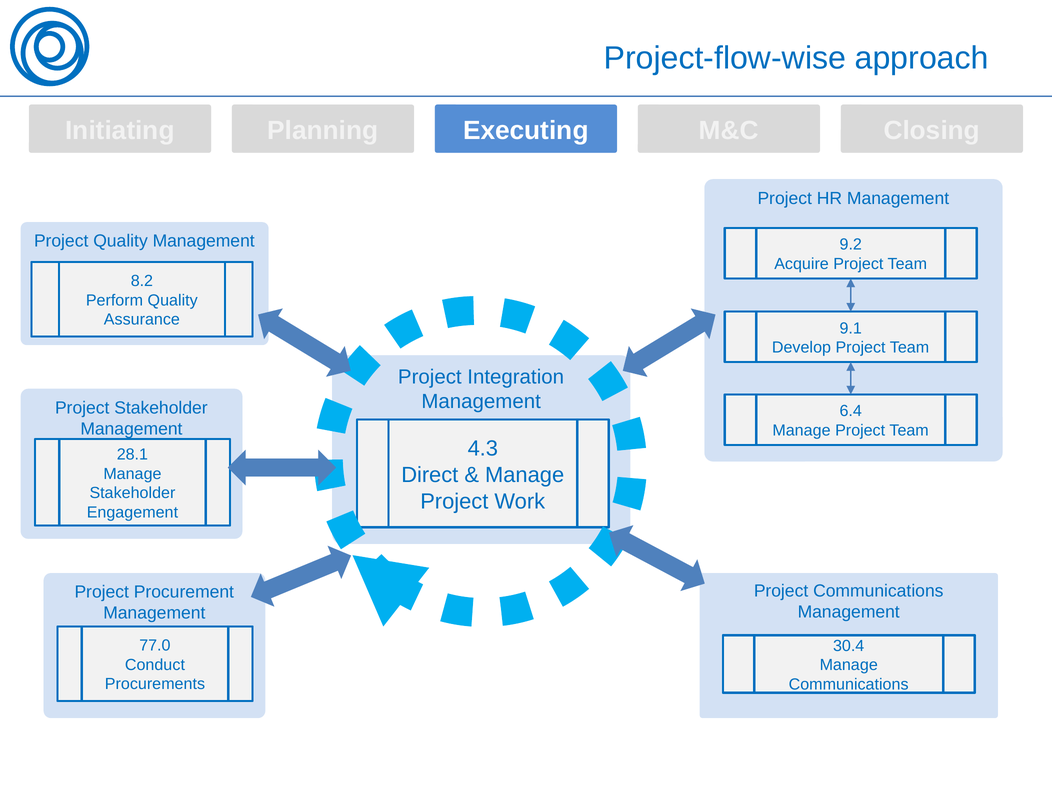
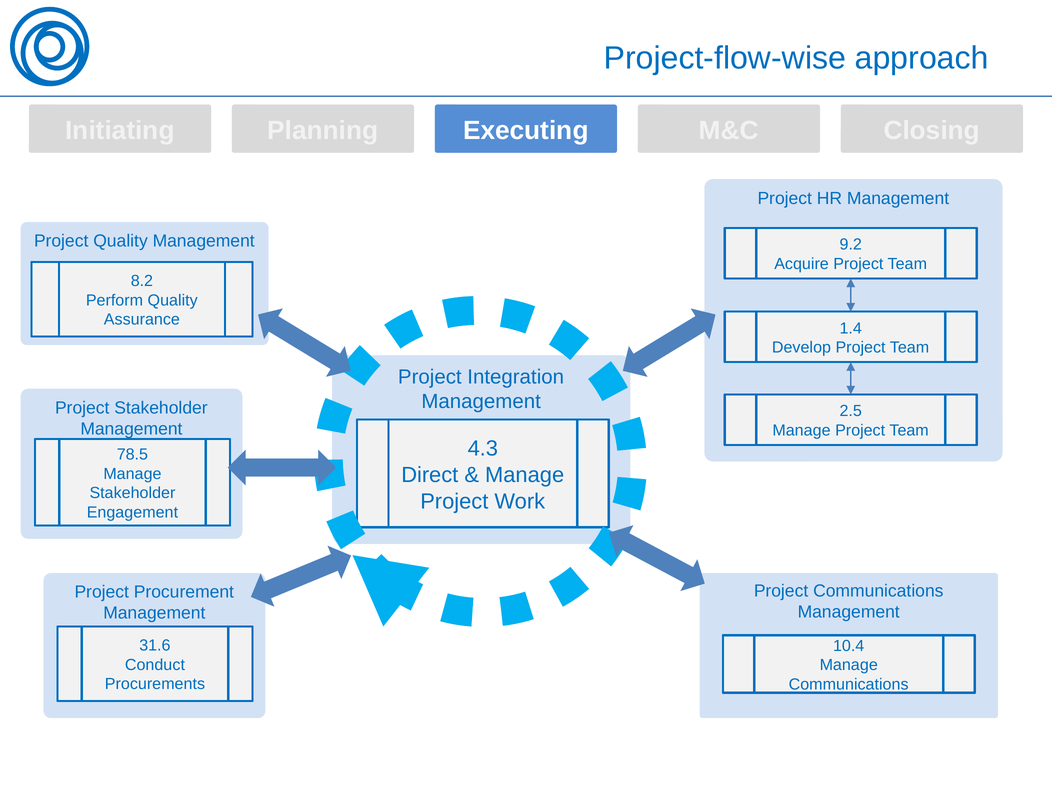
9.1: 9.1 -> 1.4
6.4: 6.4 -> 2.5
28.1: 28.1 -> 78.5
77.0: 77.0 -> 31.6
30.4: 30.4 -> 10.4
